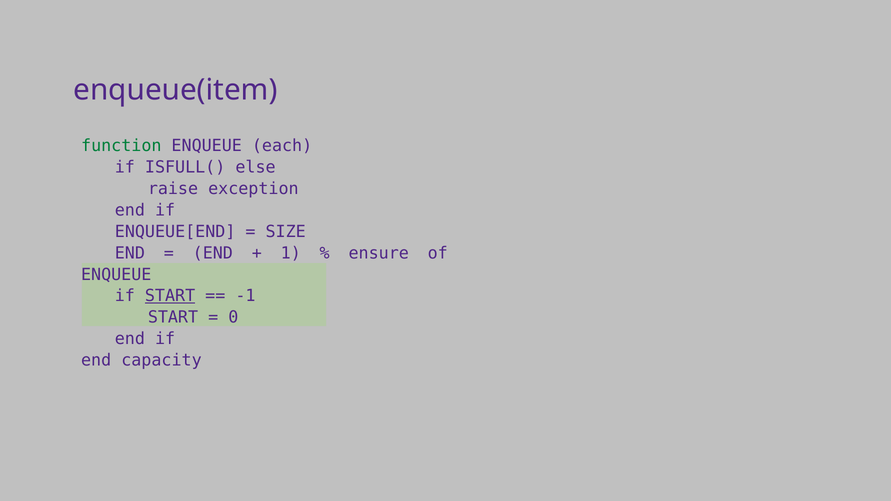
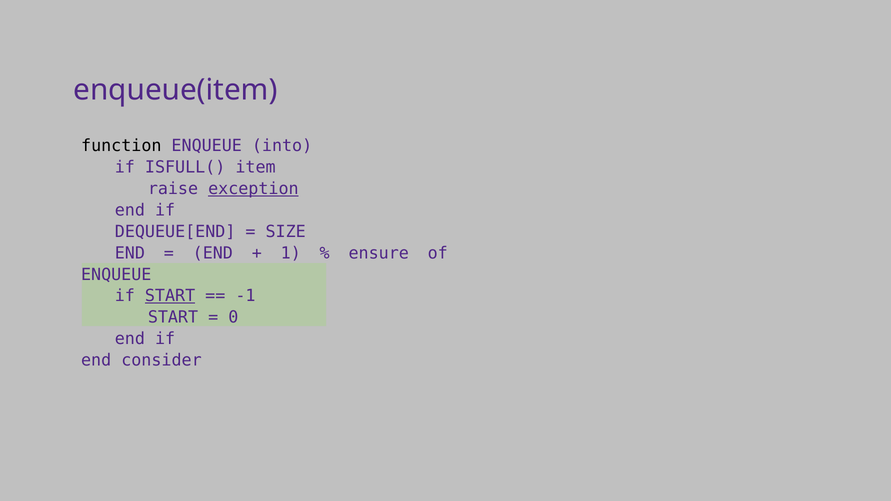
function colour: green -> black
each: each -> into
else: else -> item
exception underline: none -> present
ENQUEUE[END: ENQUEUE[END -> DEQUEUE[END
capacity: capacity -> consider
